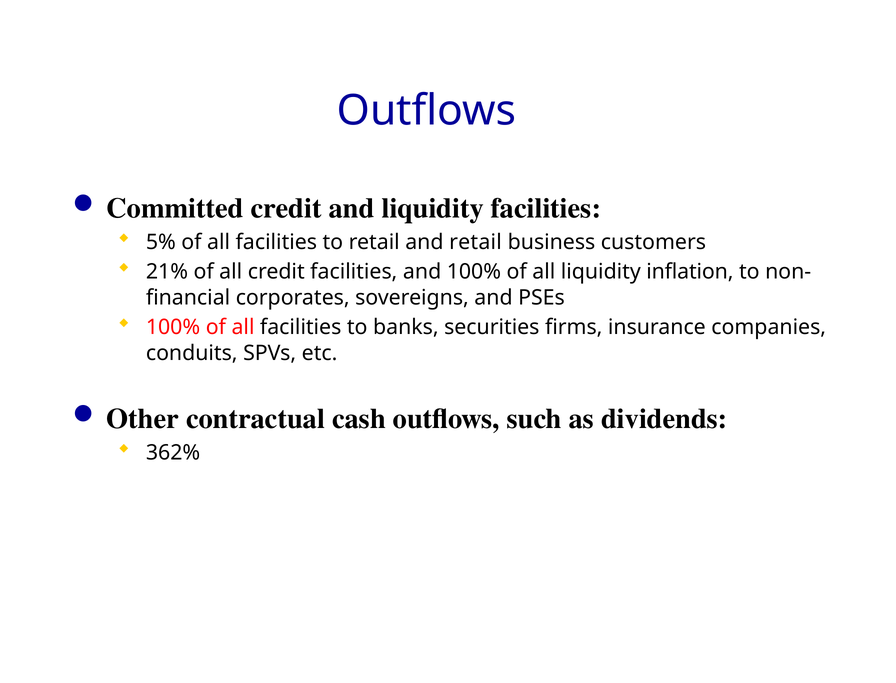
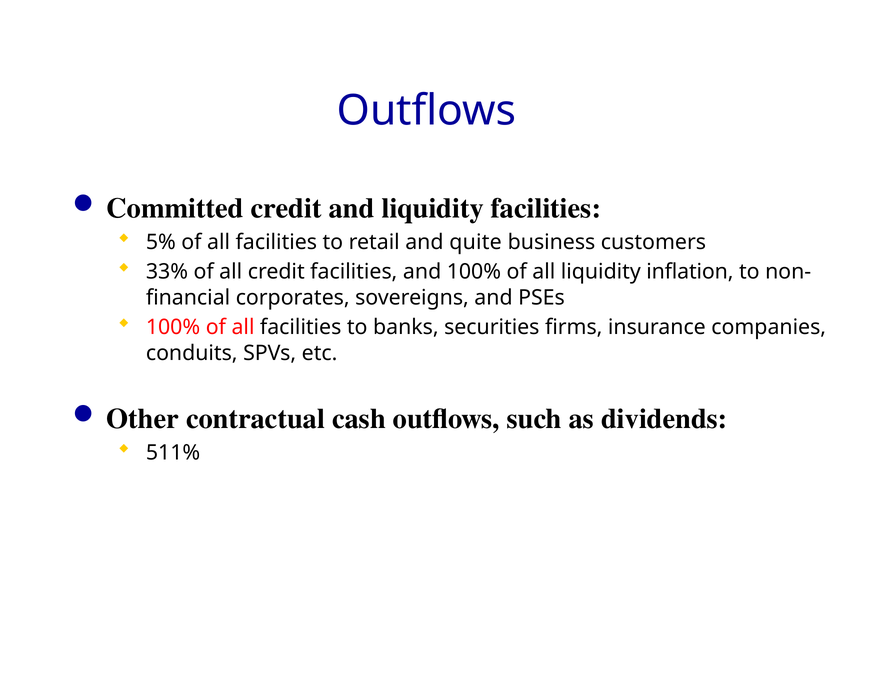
and retail: retail -> quite
21%: 21% -> 33%
362%: 362% -> 511%
